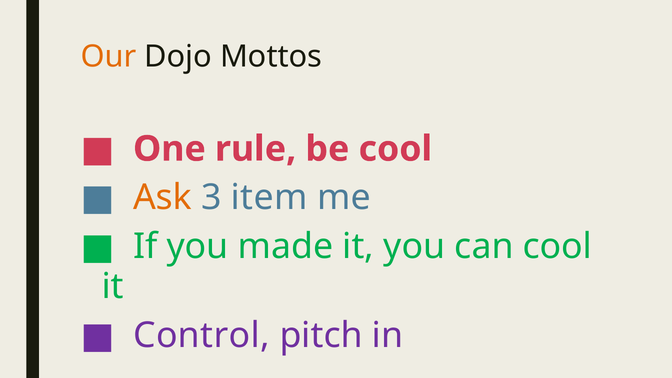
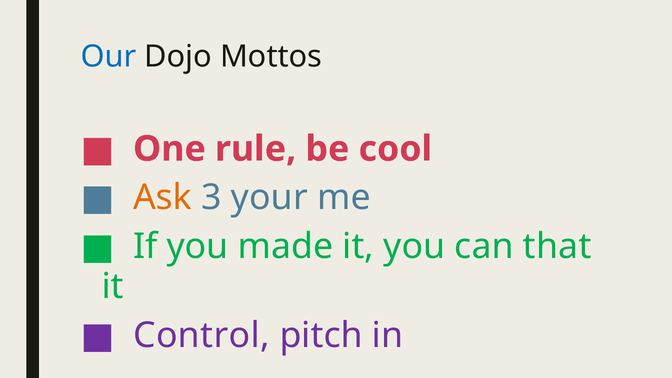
Our colour: orange -> blue
item: item -> your
can cool: cool -> that
